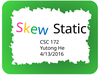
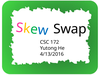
Static: Static -> Swap
